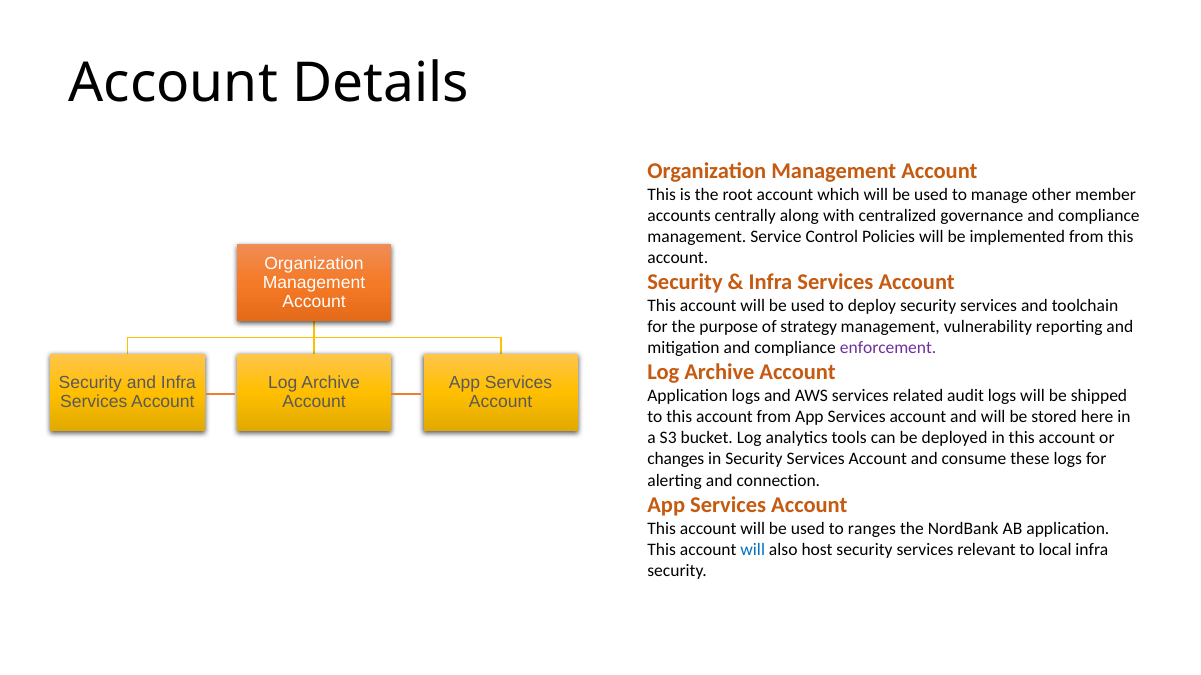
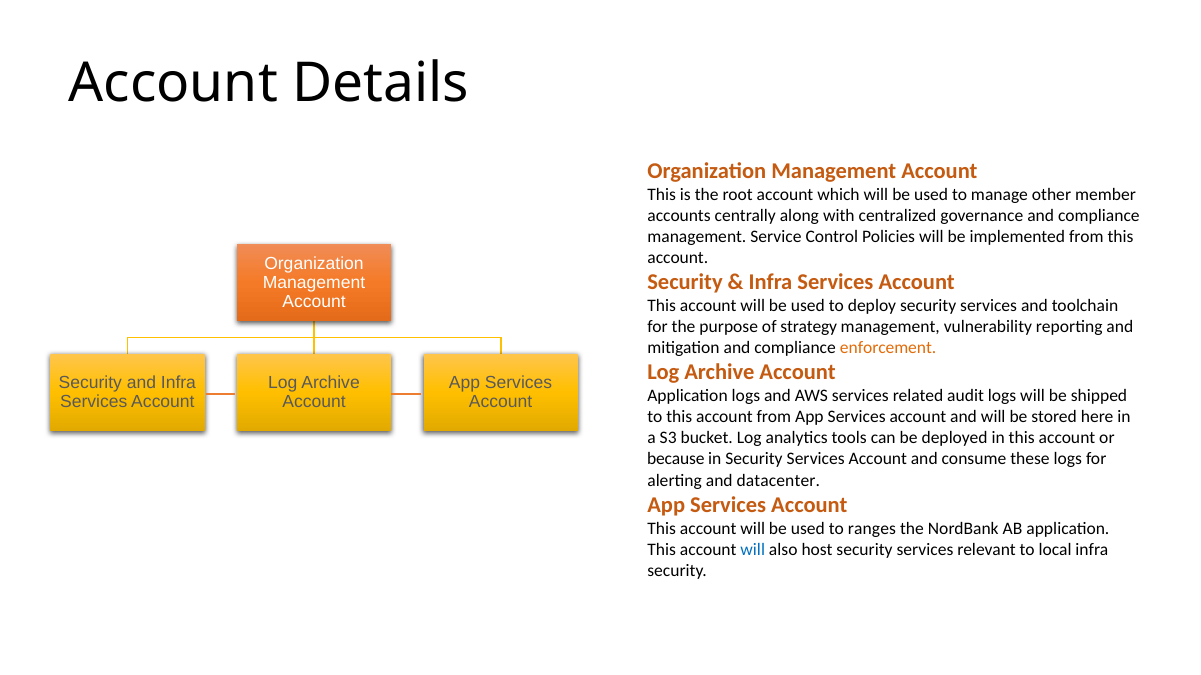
enforcement colour: purple -> orange
changes: changes -> because
connection: connection -> datacenter
